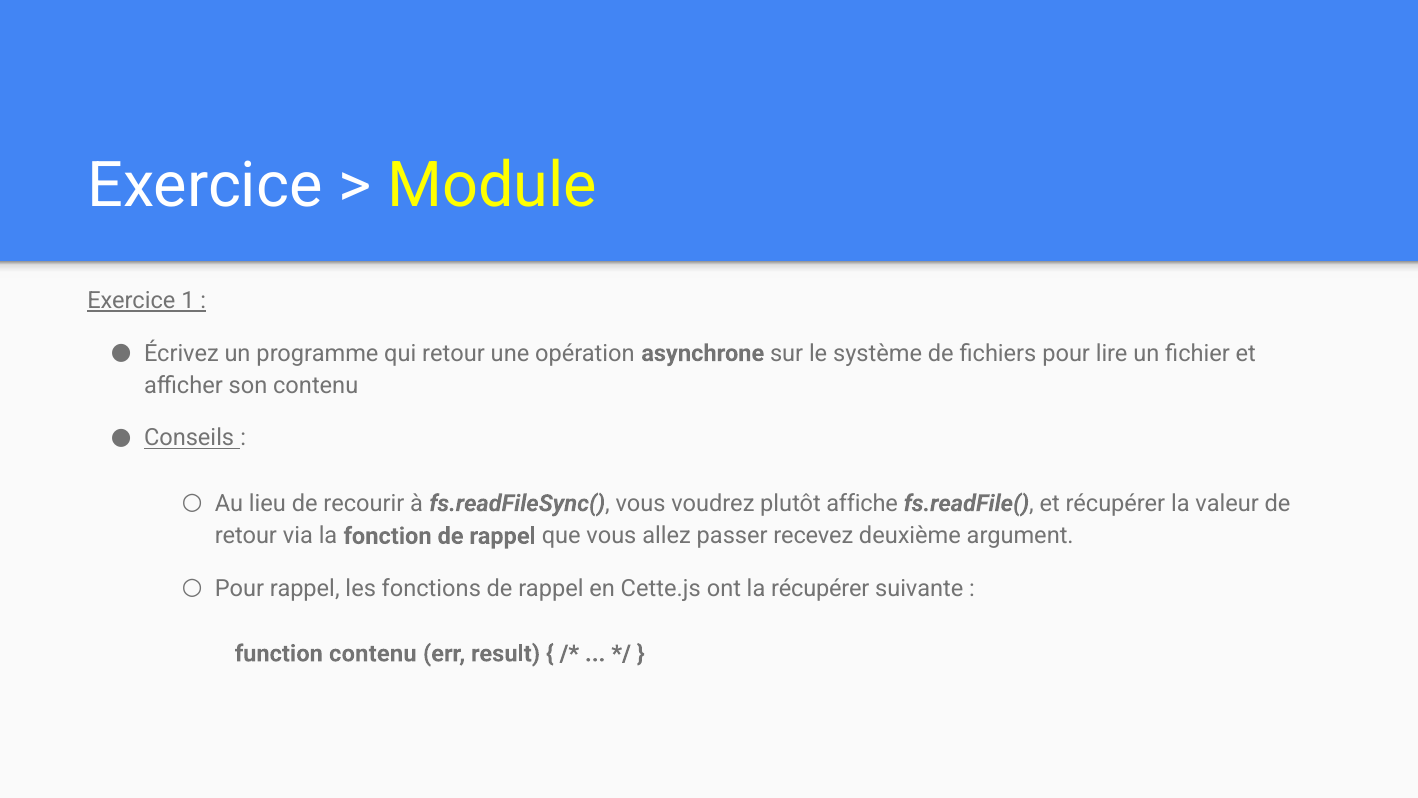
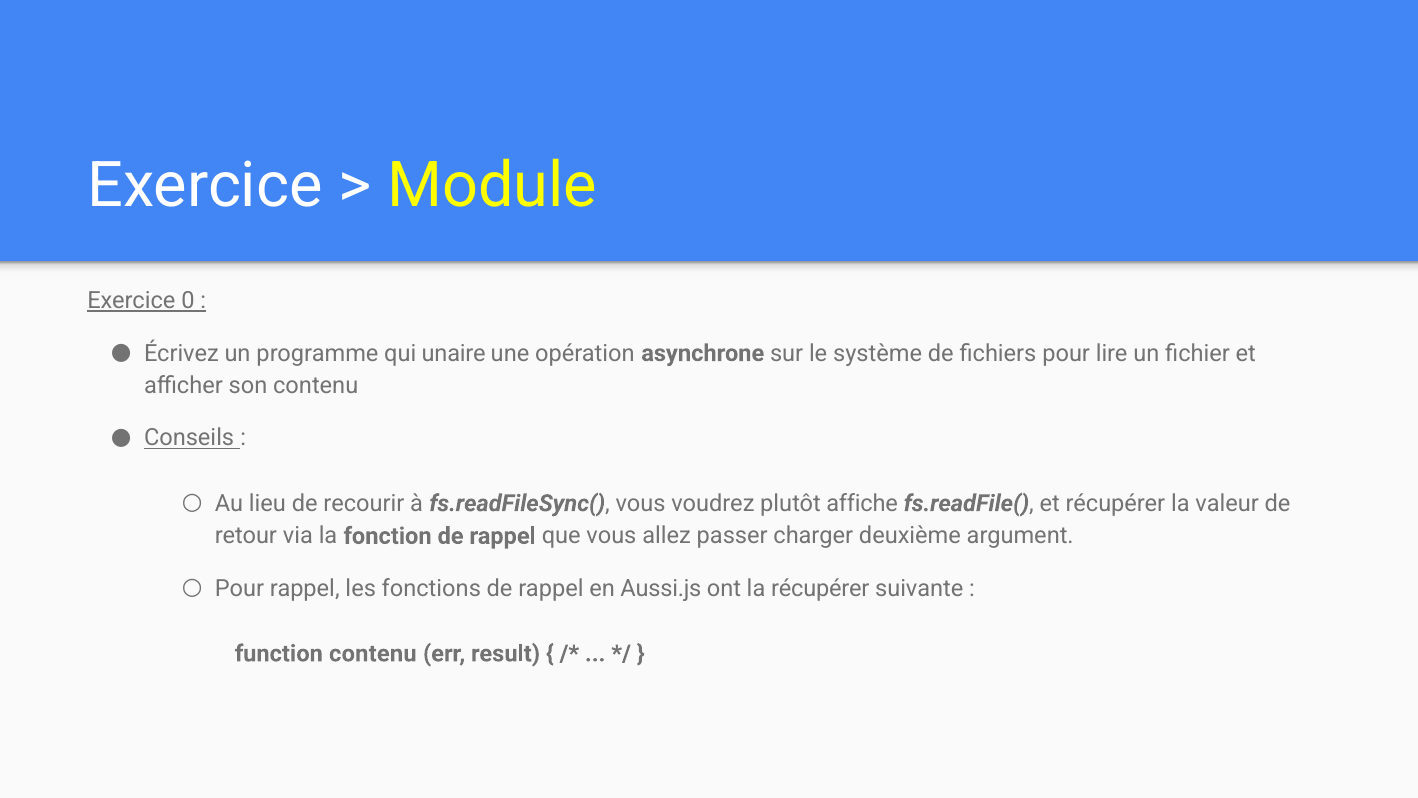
1: 1 -> 0
qui retour: retour -> unaire
recevez: recevez -> charger
Cette.js: Cette.js -> Aussi.js
